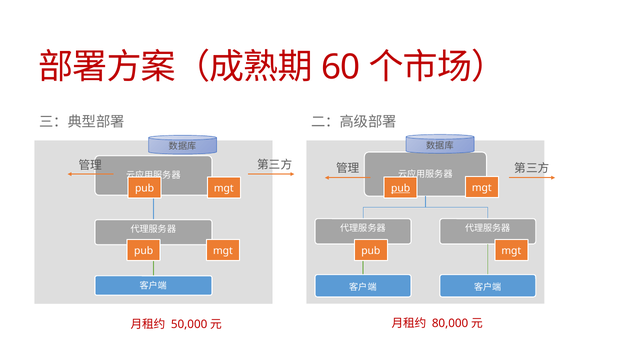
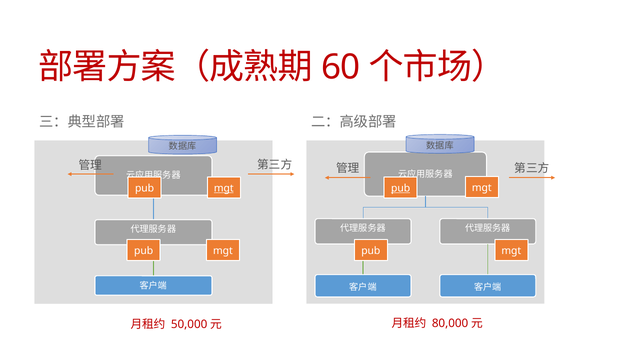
mgt at (224, 188) underline: none -> present
